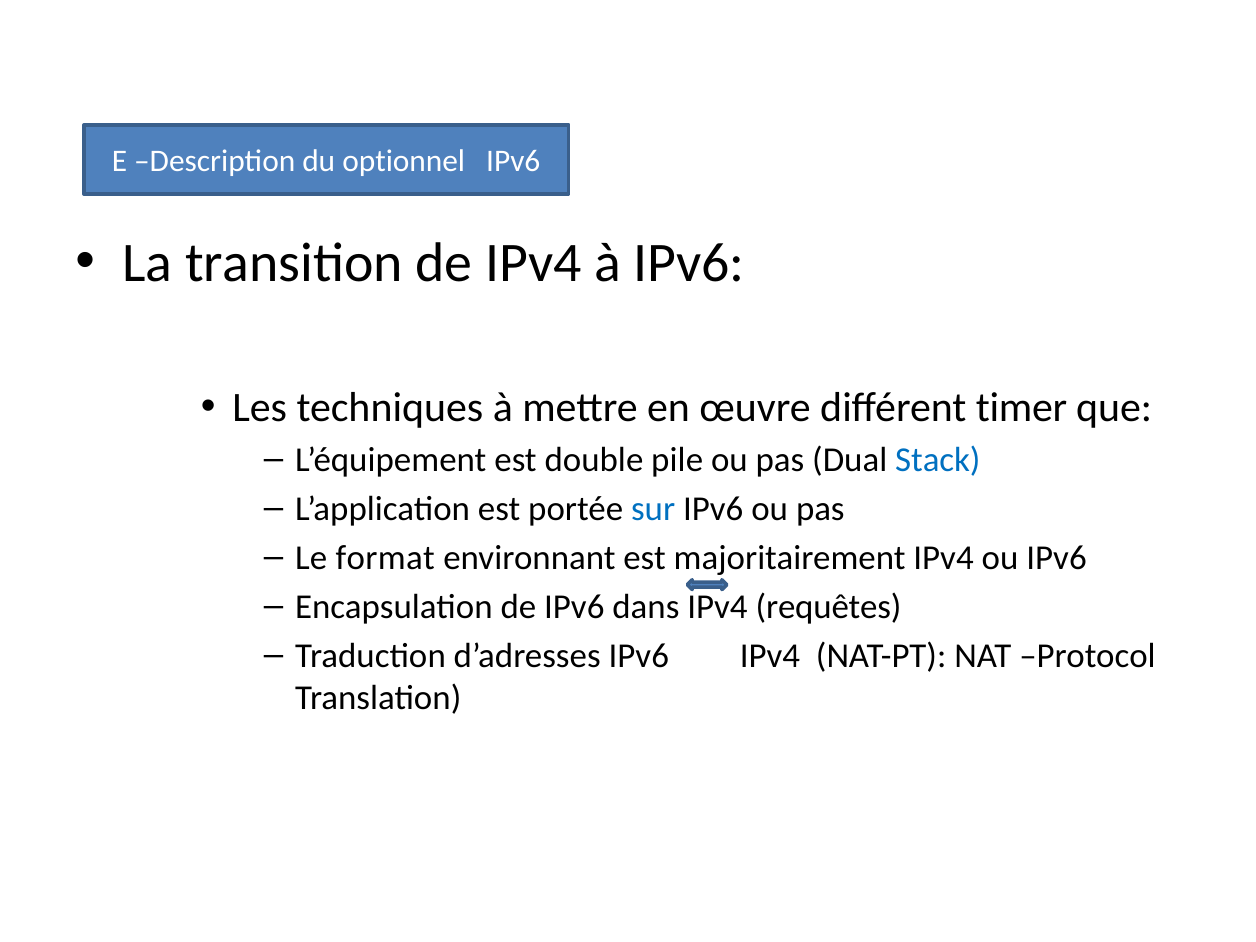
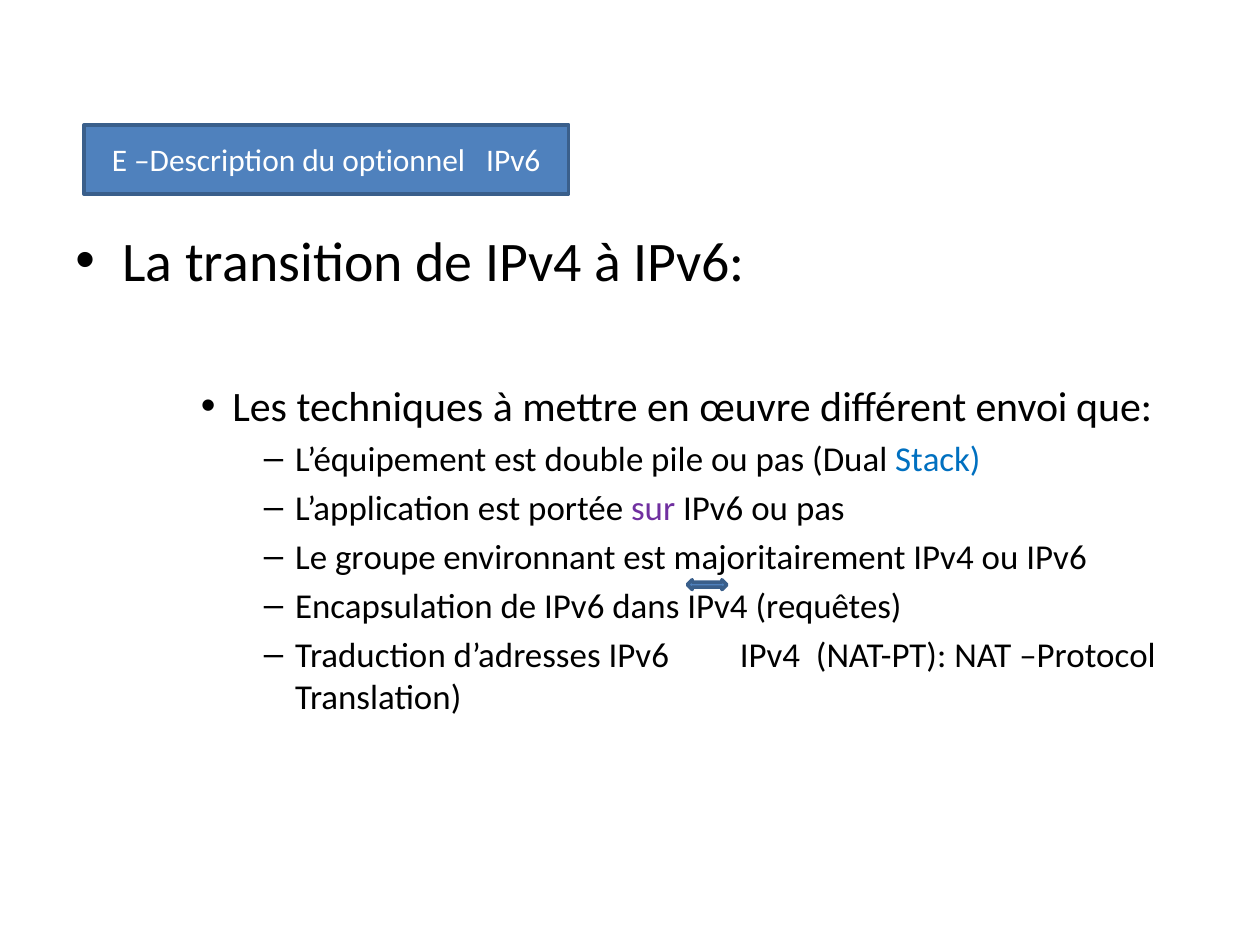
timer: timer -> envoi
sur colour: blue -> purple
format: format -> groupe
